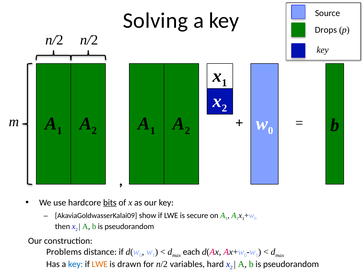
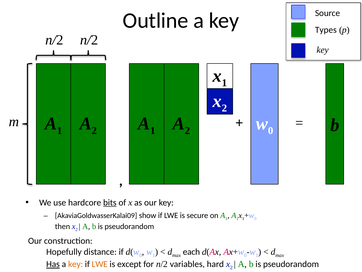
Solving: Solving -> Outline
Drops: Drops -> Types
Problems: Problems -> Hopefully
Has underline: none -> present
key at (76, 264) colour: blue -> orange
drawn: drawn -> except
